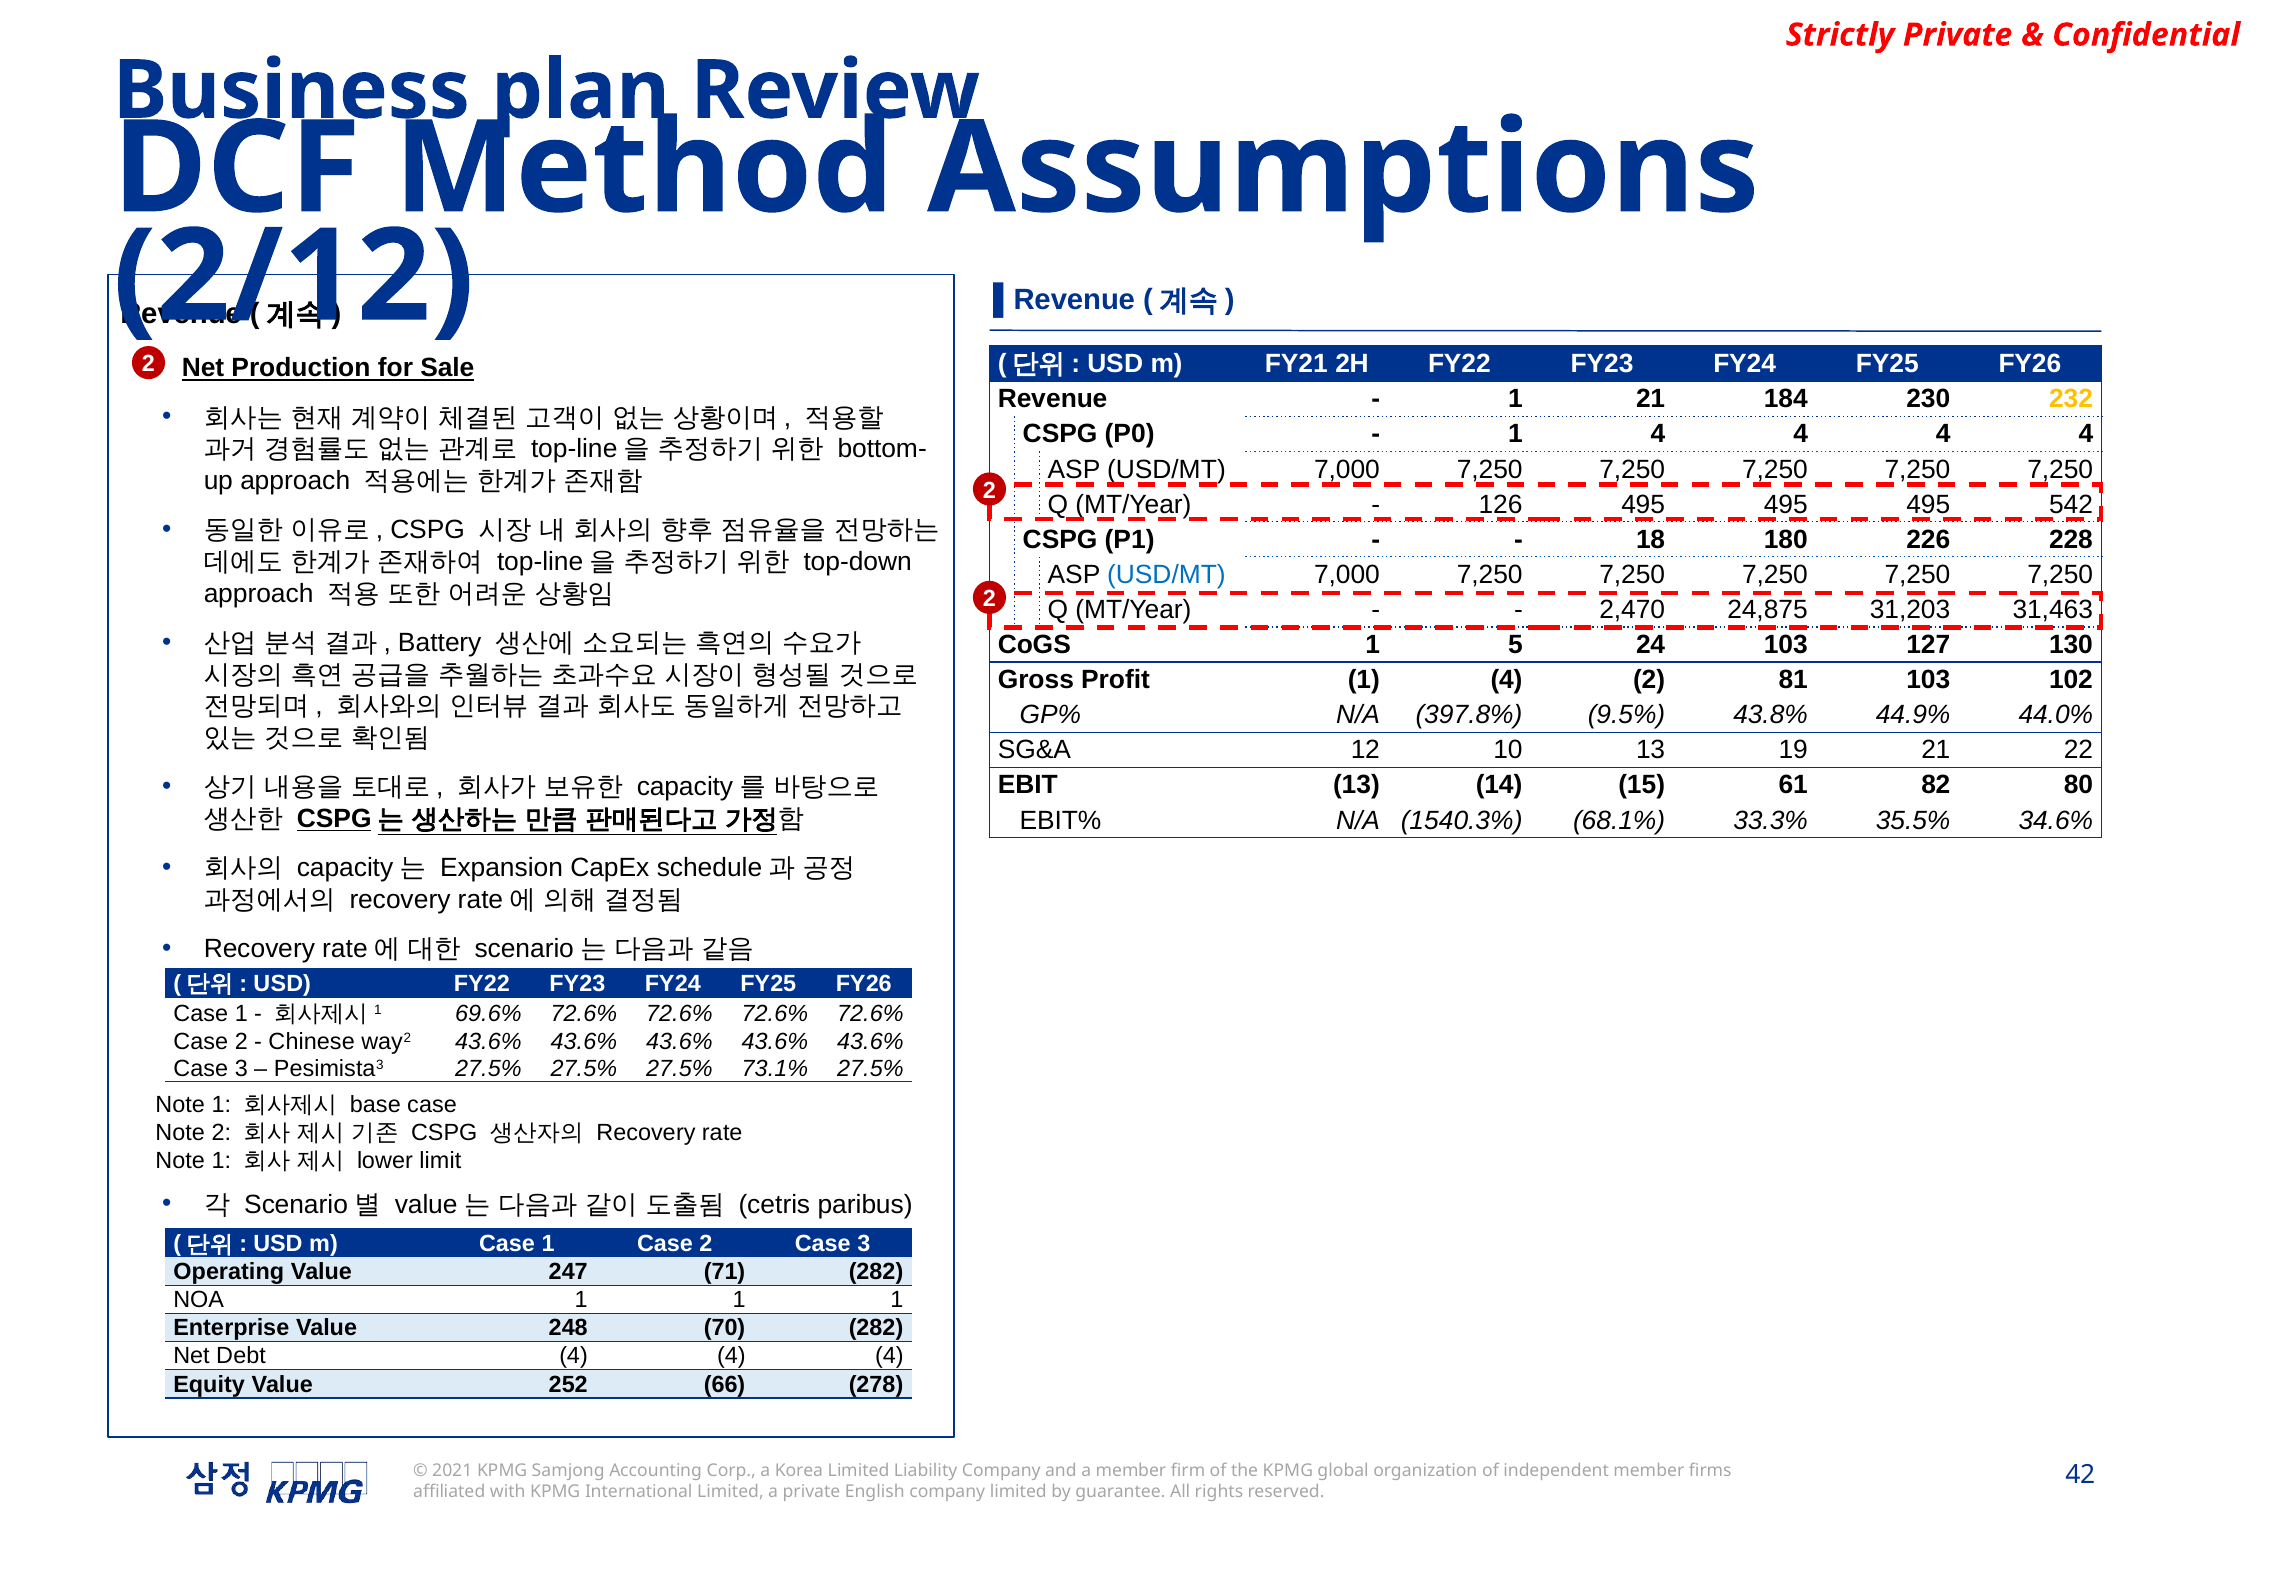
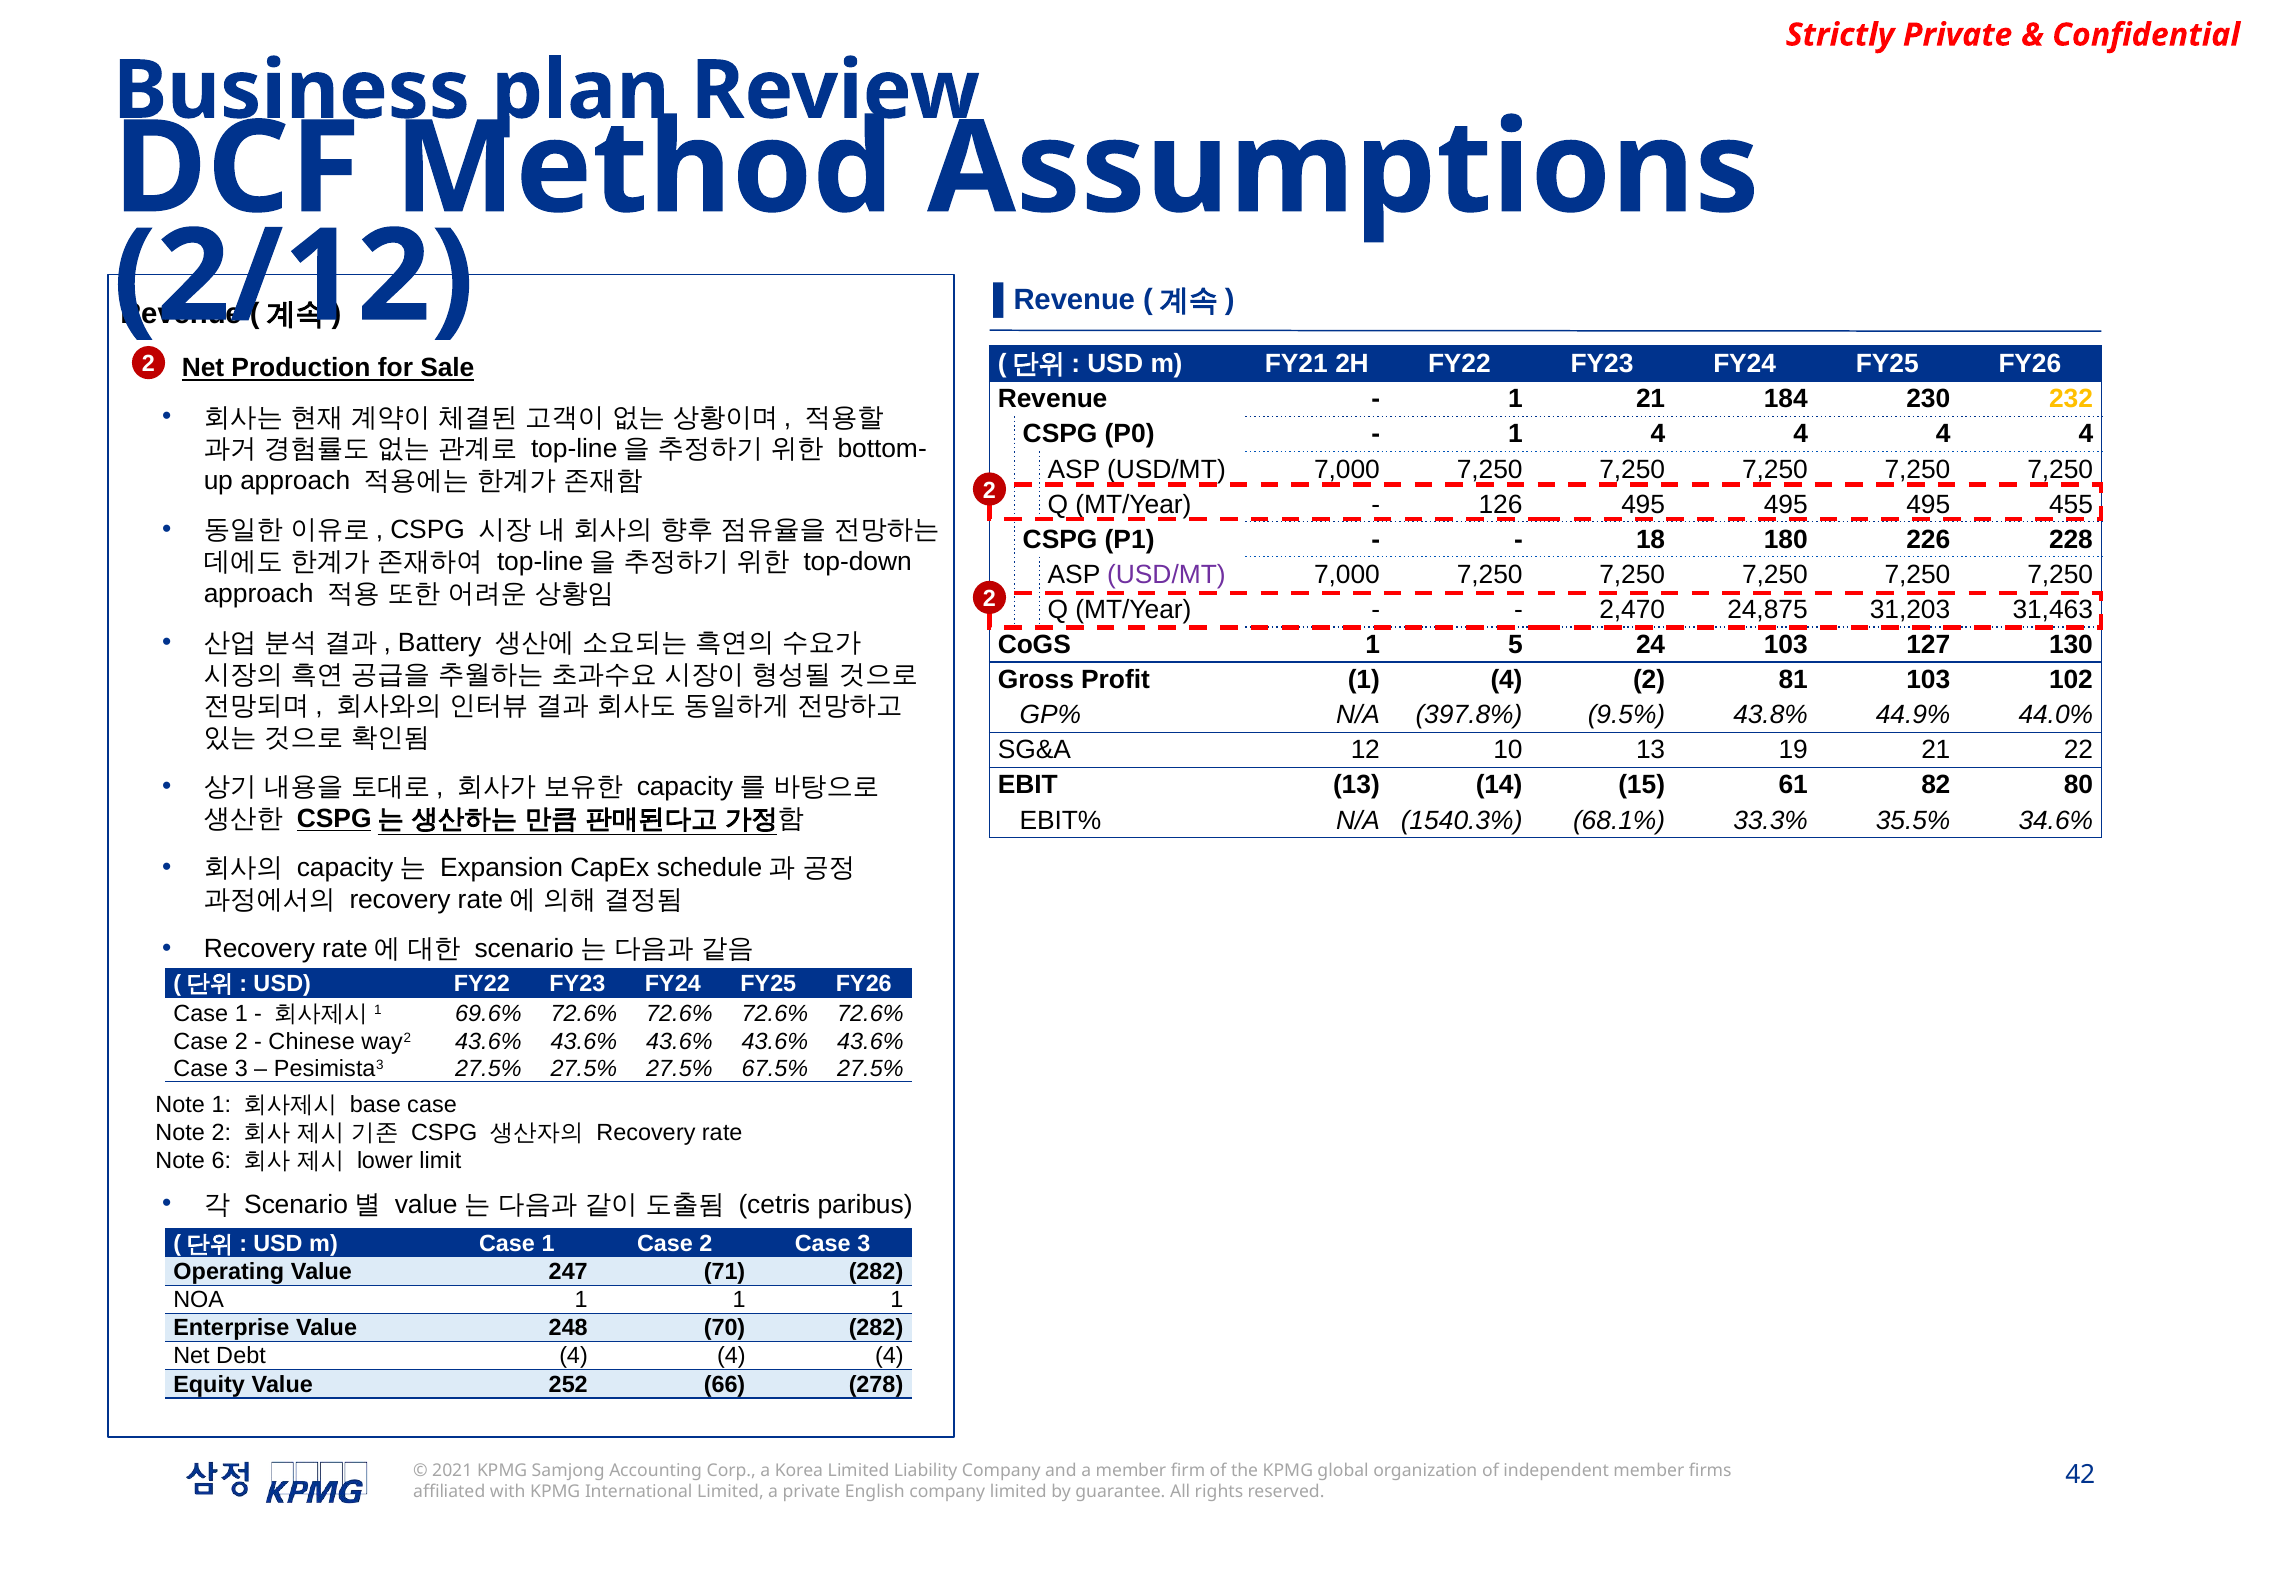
542: 542 -> 455
USD/MT at (1166, 574) colour: blue -> purple
73.1%: 73.1% -> 67.5%
1 at (221, 1160): 1 -> 6
